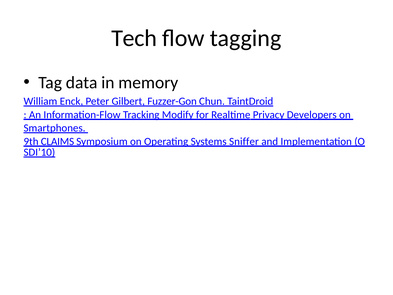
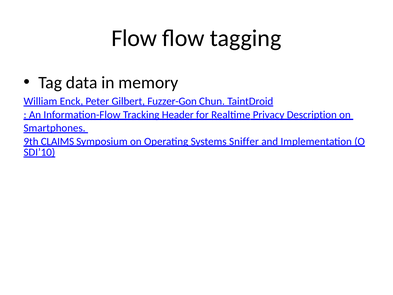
Tech at (134, 38): Tech -> Flow
Modify: Modify -> Header
Developers: Developers -> Description
